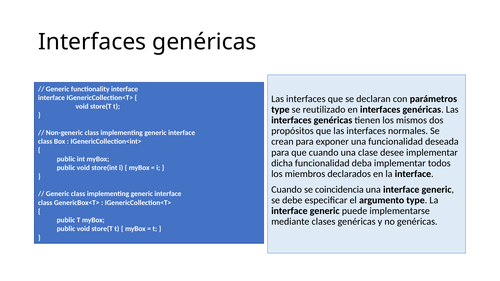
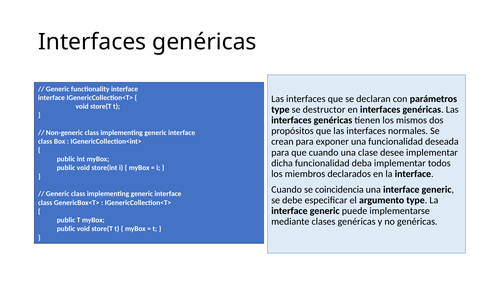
reutilizado: reutilizado -> destructor
